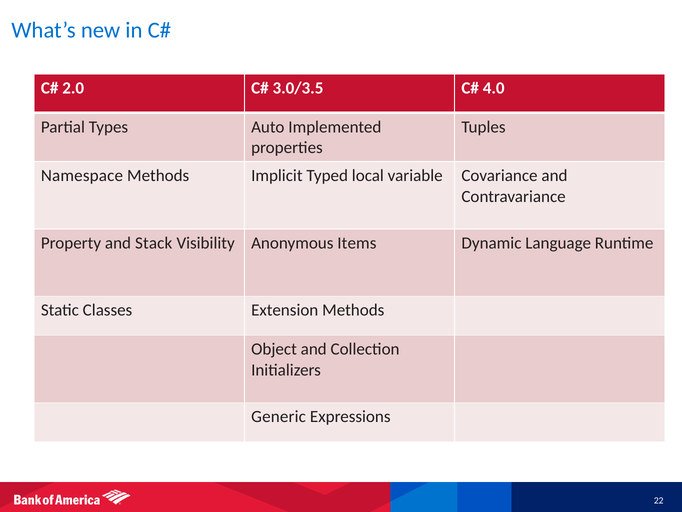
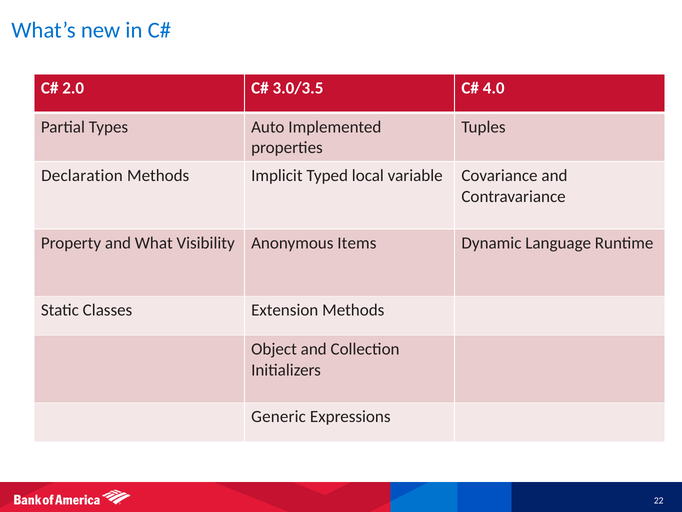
Namespace: Namespace -> Declaration
Stack: Stack -> What
